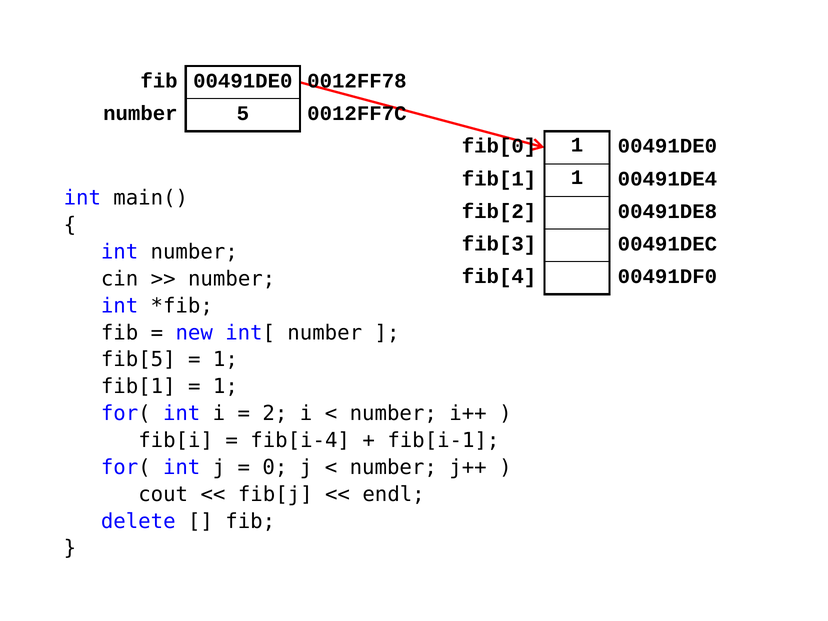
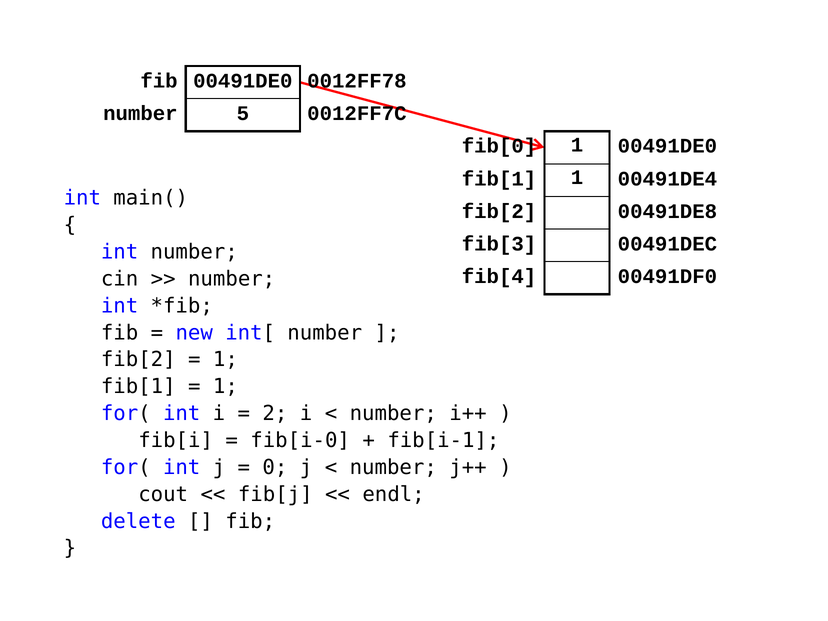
fib[5 at (138, 360): fib[5 -> fib[2
fib[i-4: fib[i-4 -> fib[i-0
